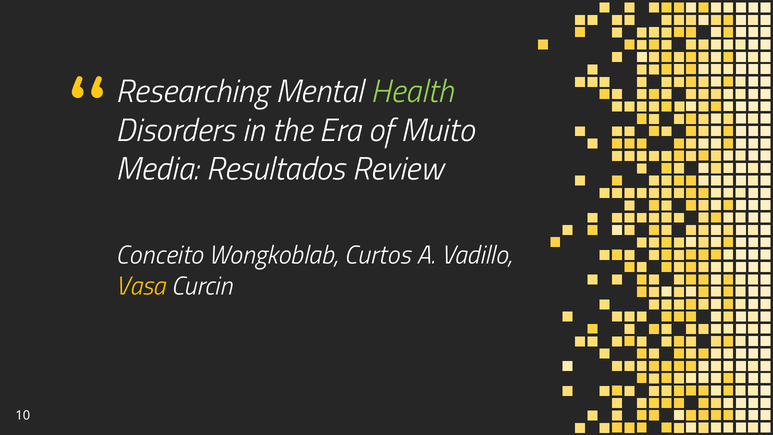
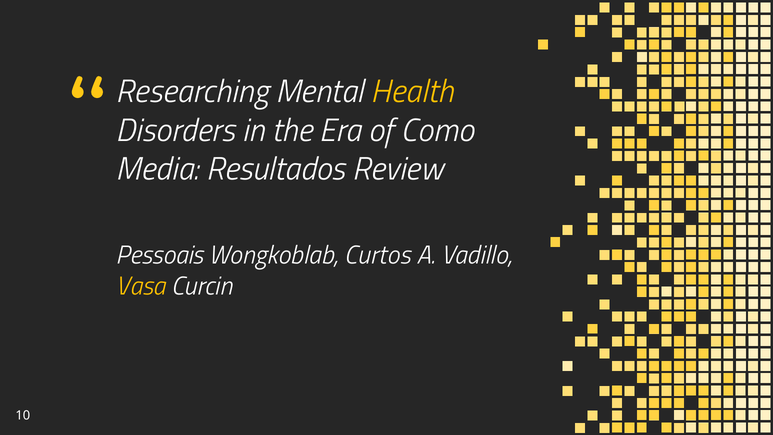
Health colour: light green -> yellow
Muito: Muito -> Como
Conceito: Conceito -> Pessoais
